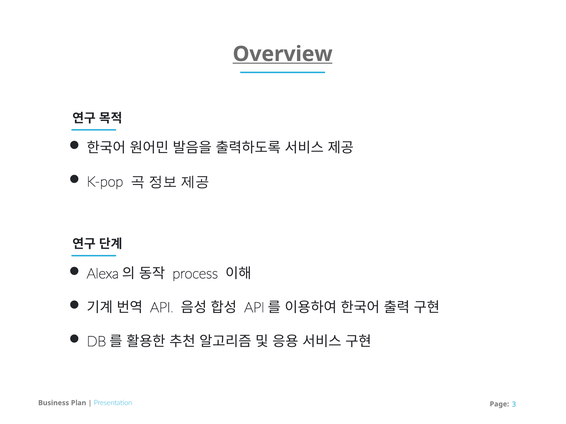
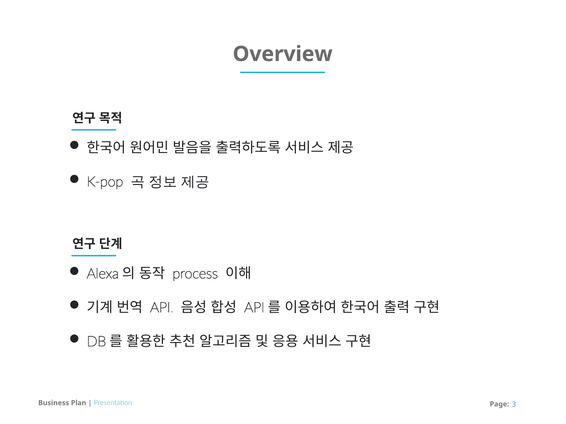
Overview underline: present -> none
